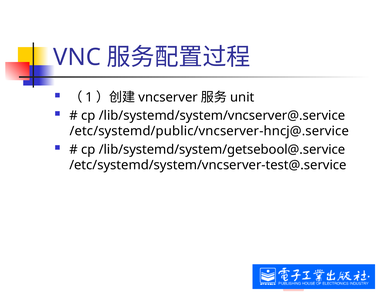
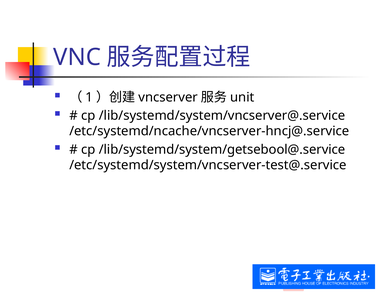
/etc/systemd/public/vncserver-hncj@.service: /etc/systemd/public/vncserver-hncj@.service -> /etc/systemd/ncache/vncserver-hncj@.service
